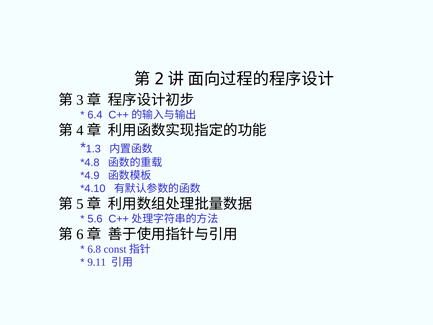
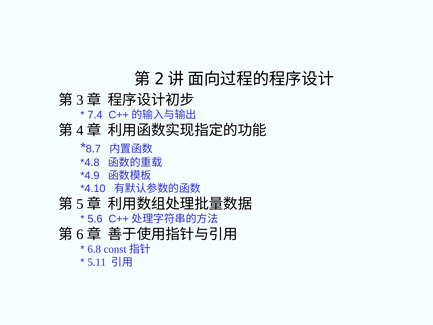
6.4: 6.4 -> 7.4
1.3: 1.3 -> 8.7
9.11: 9.11 -> 5.11
